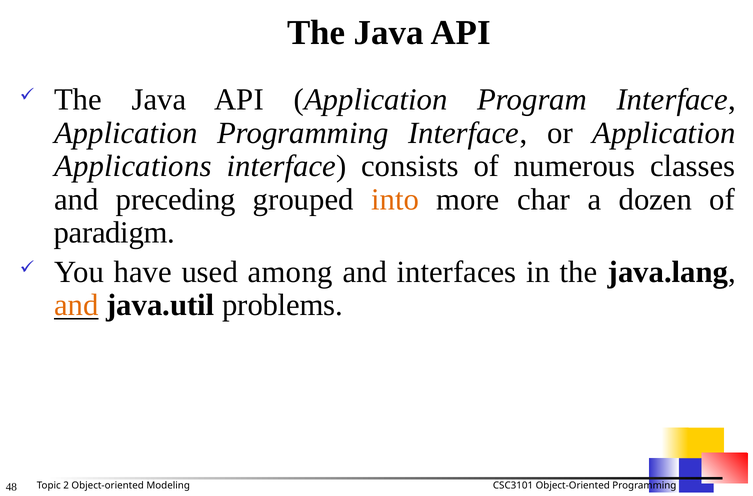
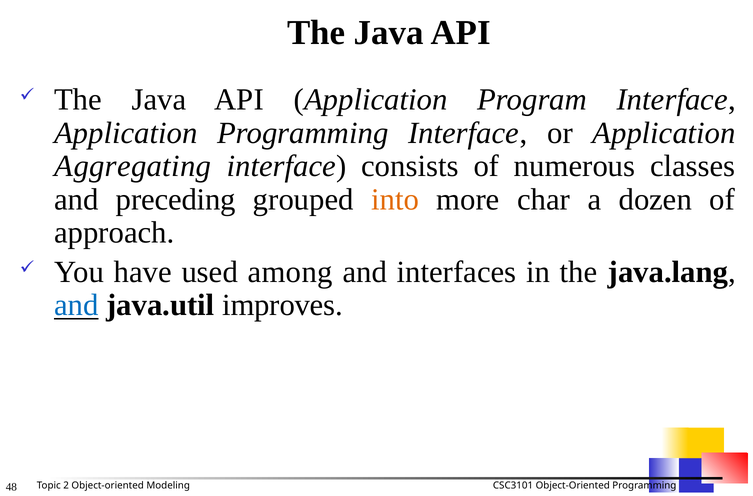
Applications: Applications -> Aggregating
paradigm: paradigm -> approach
and at (76, 305) colour: orange -> blue
problems: problems -> improves
